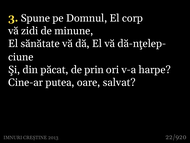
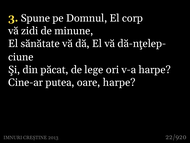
prin: prin -> lege
oare salvat: salvat -> harpe
